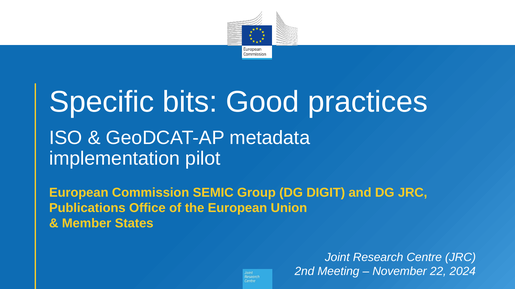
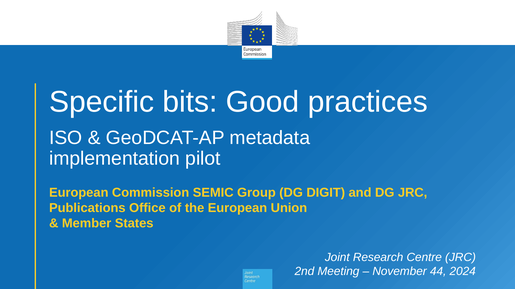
22: 22 -> 44
